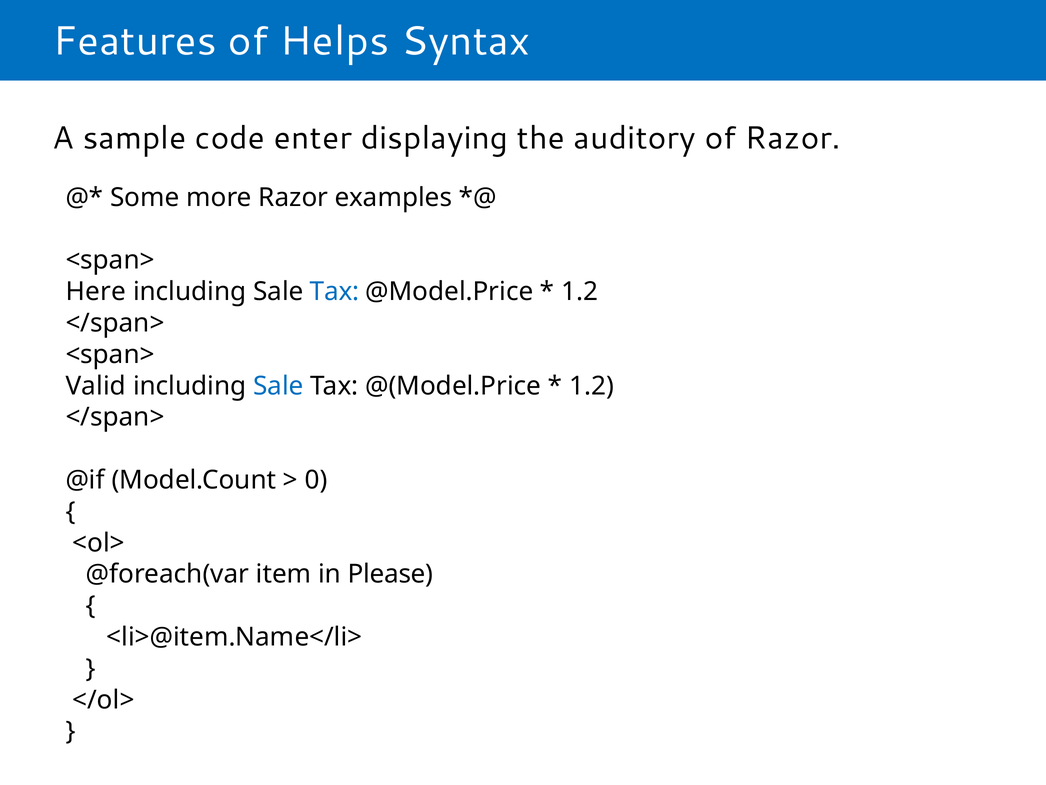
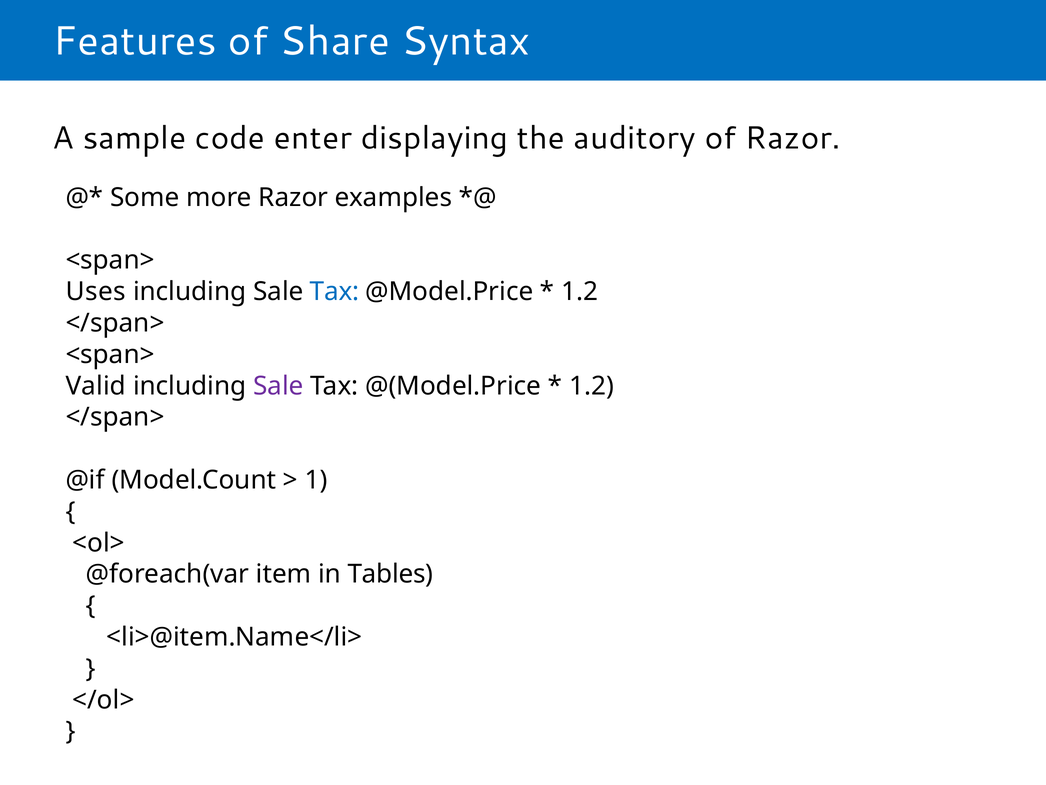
Helps: Helps -> Share
Here: Here -> Uses
Sale at (278, 386) colour: blue -> purple
0: 0 -> 1
Please: Please -> Tables
